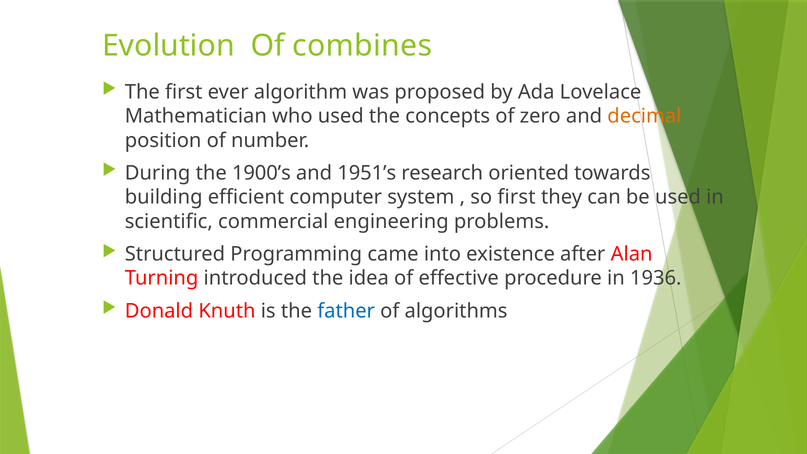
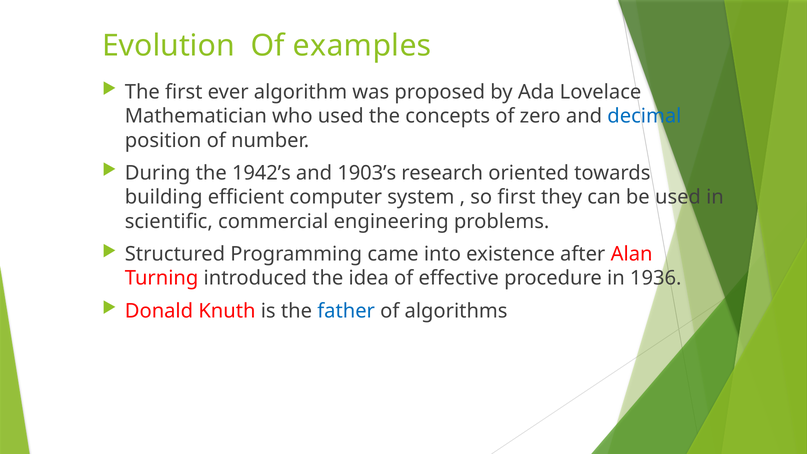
combines: combines -> examples
decimal colour: orange -> blue
1900’s: 1900’s -> 1942’s
1951’s: 1951’s -> 1903’s
